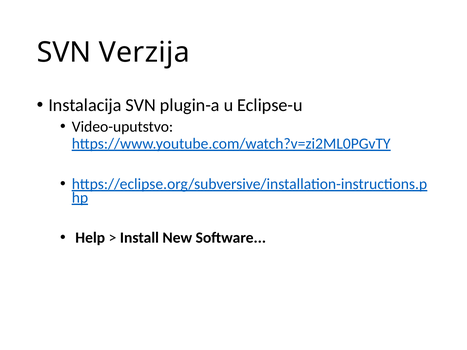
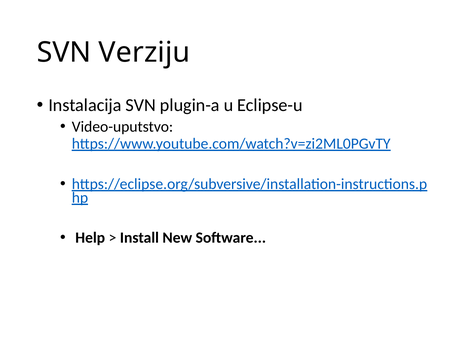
Verzija: Verzija -> Verziju
